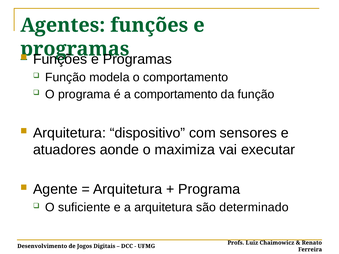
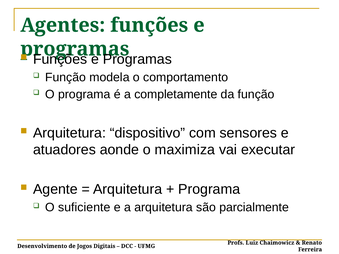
a comportamento: comportamento -> completamente
determinado: determinado -> parcialmente
